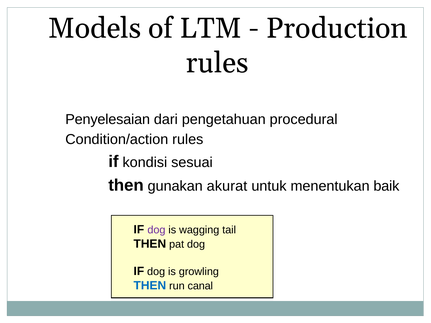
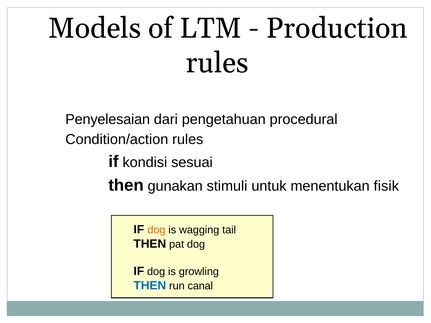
akurat: akurat -> stimuli
baik: baik -> fisik
dog at (156, 230) colour: purple -> orange
